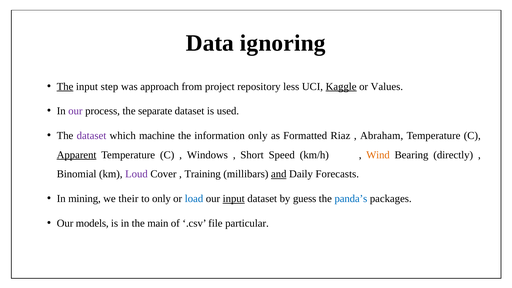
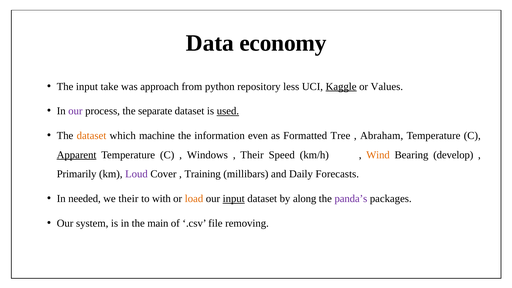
ignoring: ignoring -> economy
The at (65, 86) underline: present -> none
step: step -> take
project: project -> python
used underline: none -> present
dataset at (91, 136) colour: purple -> orange
information only: only -> even
Riaz: Riaz -> Tree
Short at (252, 155): Short -> Their
directly: directly -> develop
Binomial: Binomial -> Primarily
and underline: present -> none
mining: mining -> needed
to only: only -> with
load colour: blue -> orange
guess: guess -> along
panda’s colour: blue -> purple
models: models -> system
particular: particular -> removing
